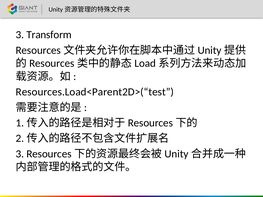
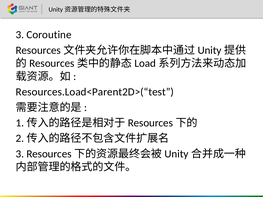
Transform: Transform -> Coroutine
